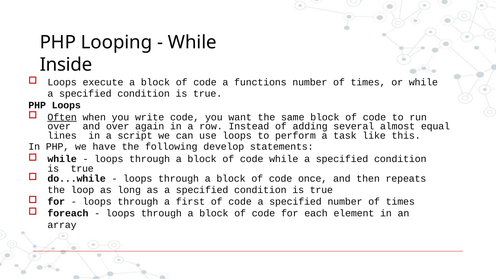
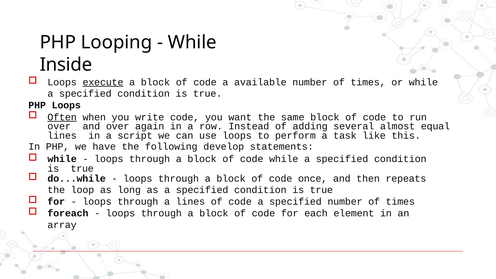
execute underline: none -> present
functions: functions -> available
a first: first -> lines
